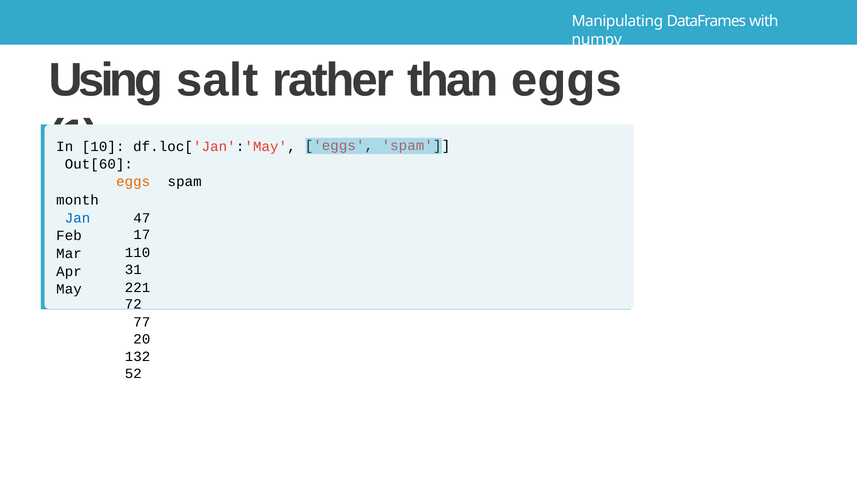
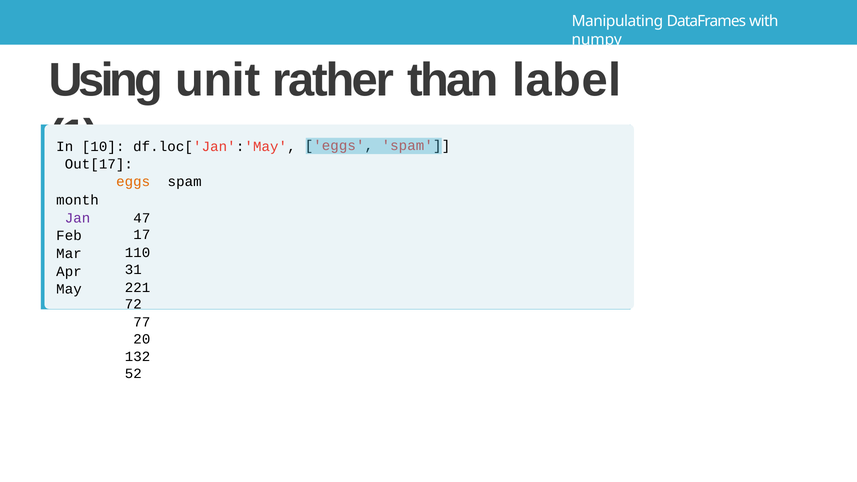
salt: salt -> unit
than eggs: eggs -> label
Out[60: Out[60 -> Out[17
Jan colour: blue -> purple
